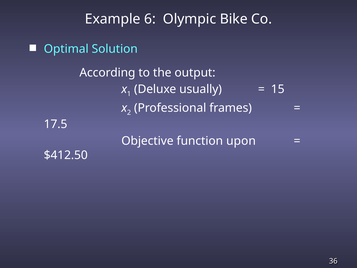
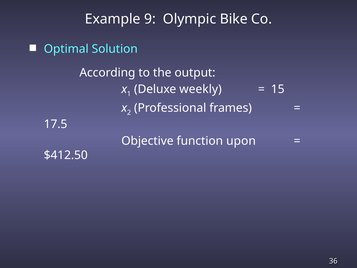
6: 6 -> 9
usually: usually -> weekly
